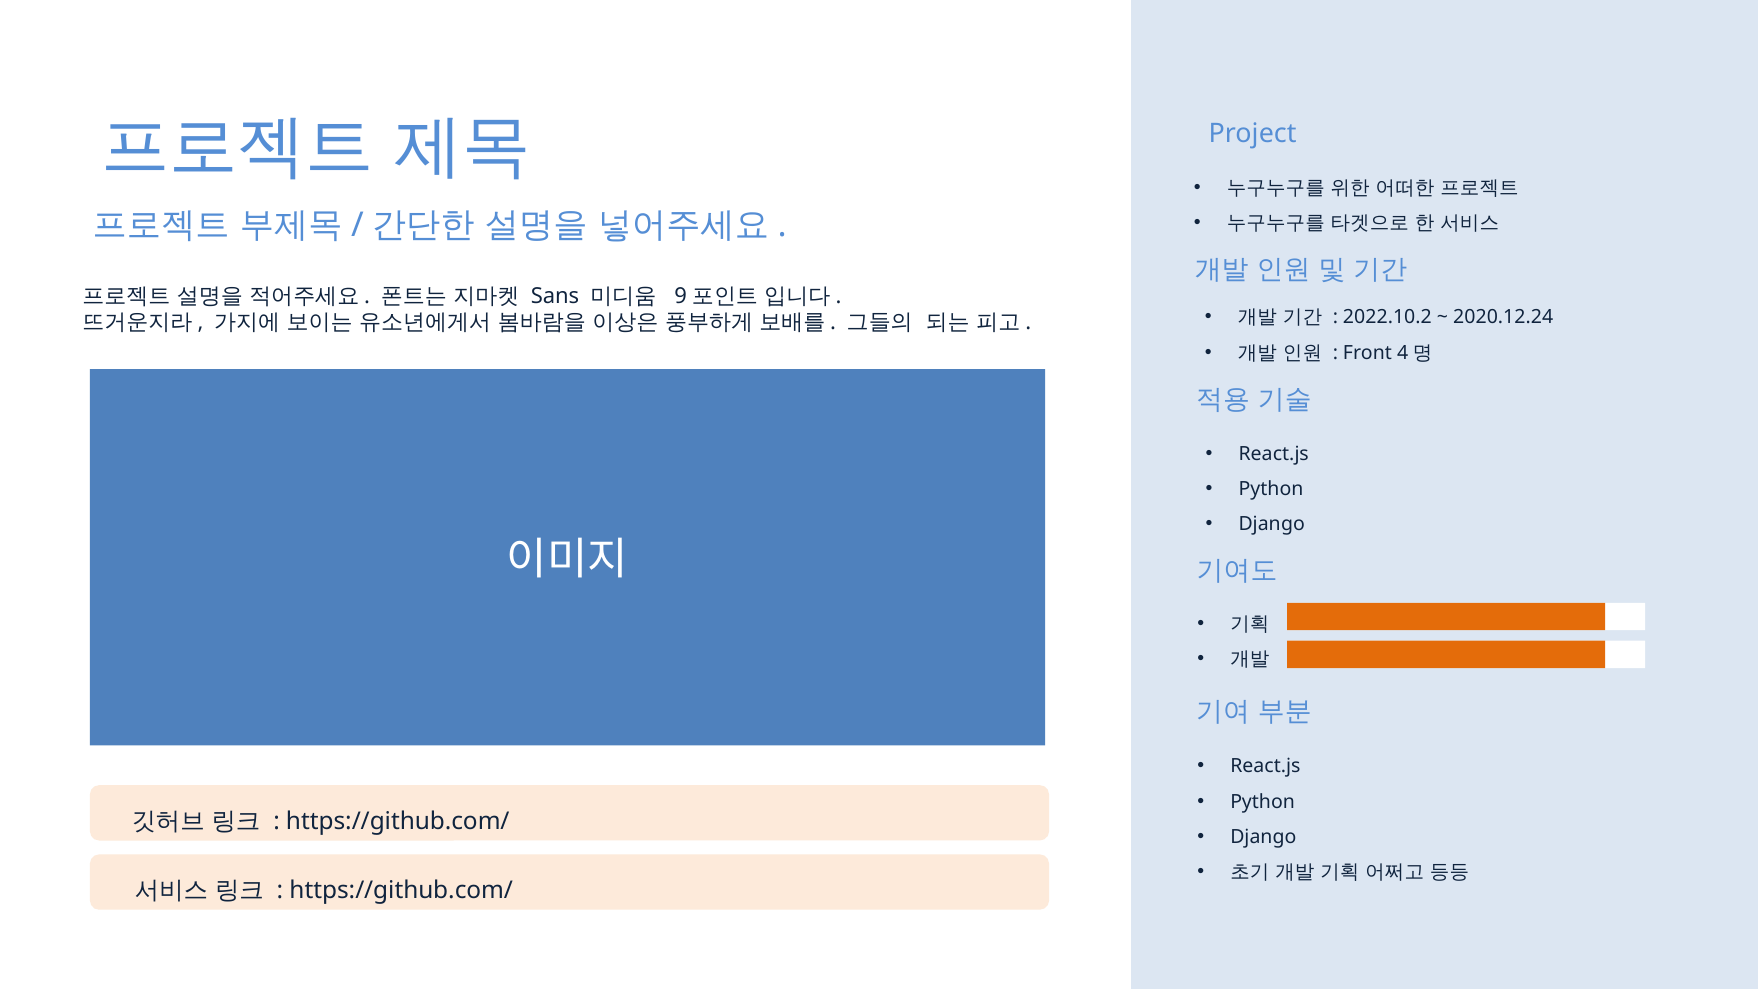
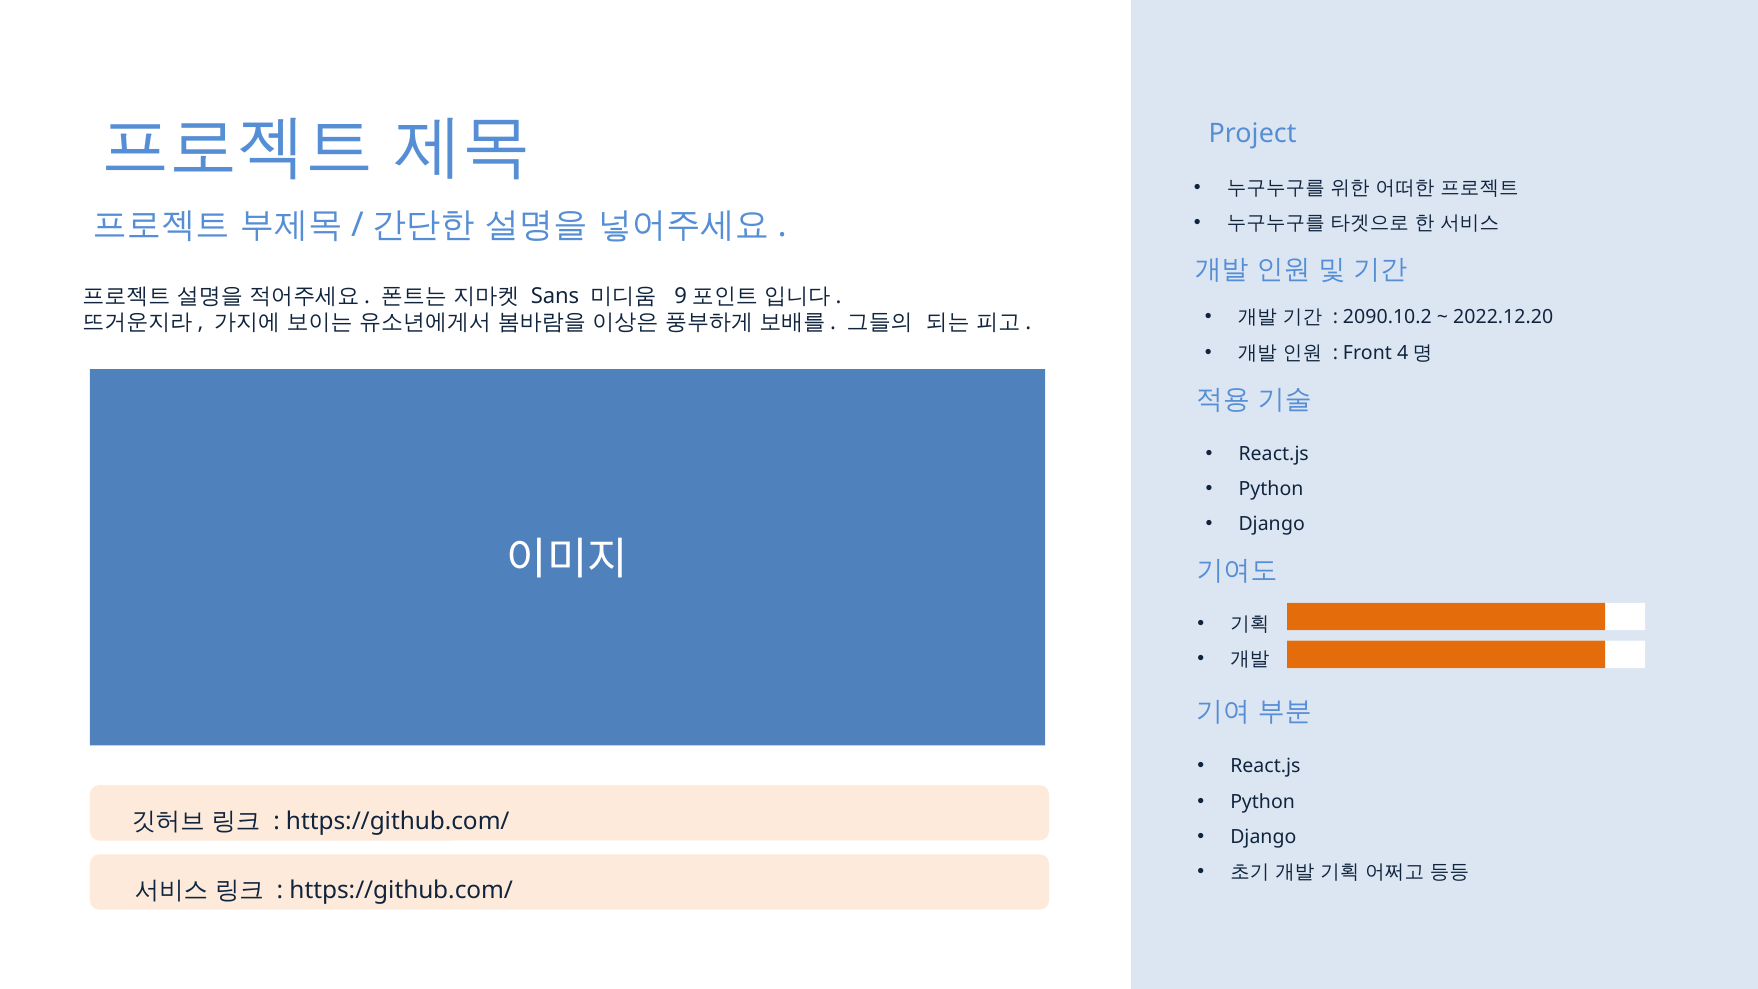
2022.10.2: 2022.10.2 -> 2090.10.2
2020.12.24: 2020.12.24 -> 2022.12.20
